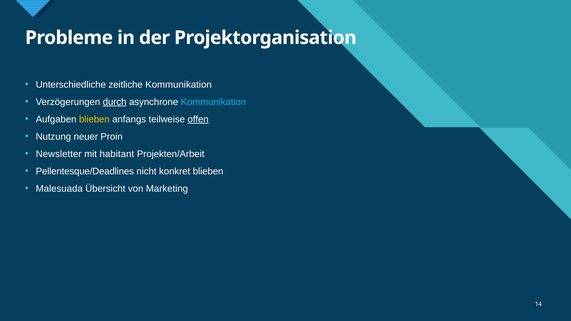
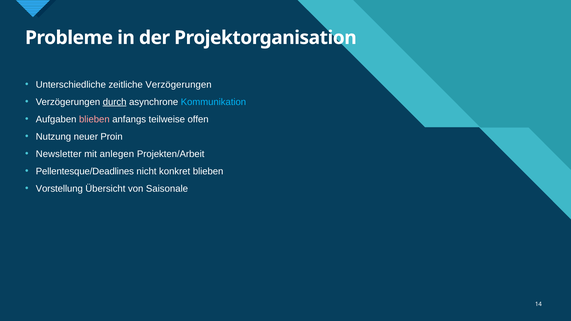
zeitliche Kommunikation: Kommunikation -> Verzögerungen
blieben at (94, 119) colour: yellow -> pink
offen underline: present -> none
habitant: habitant -> anlegen
Malesuada: Malesuada -> Vorstellung
Marketing: Marketing -> Saisonale
